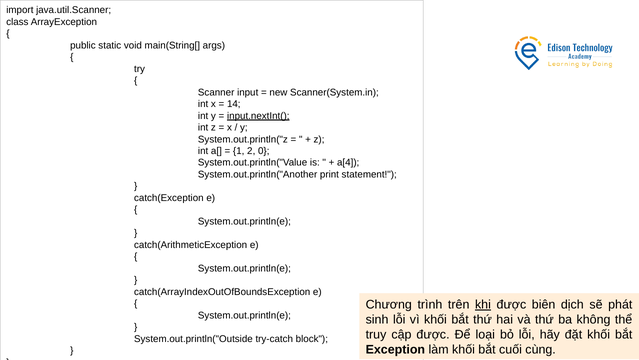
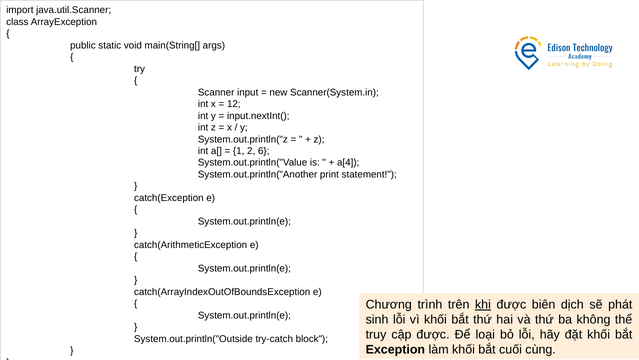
14: 14 -> 12
input.nextInt( underline: present -> none
0: 0 -> 6
